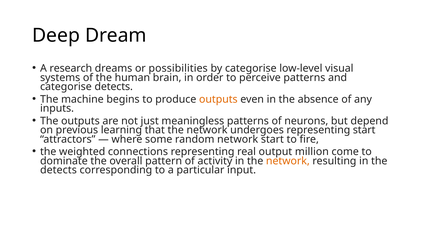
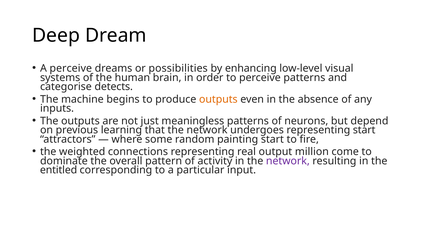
A research: research -> perceive
by categorise: categorise -> enhancing
random network: network -> painting
network at (288, 161) colour: orange -> purple
detects at (58, 170): detects -> entitled
